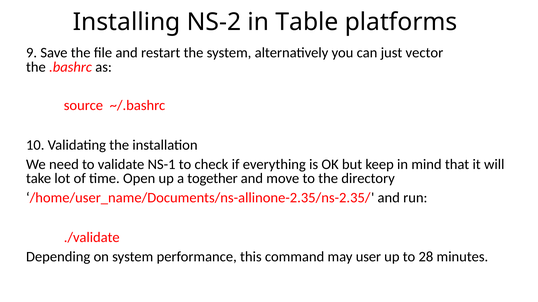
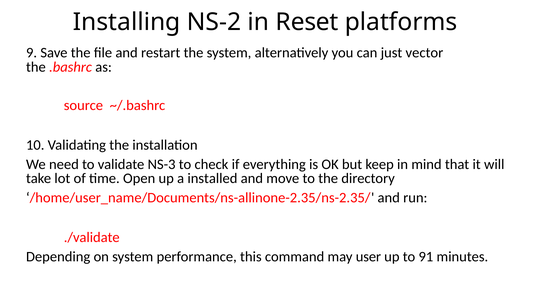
Table: Table -> Reset
NS-1: NS-1 -> NS-3
together: together -> installed
28: 28 -> 91
